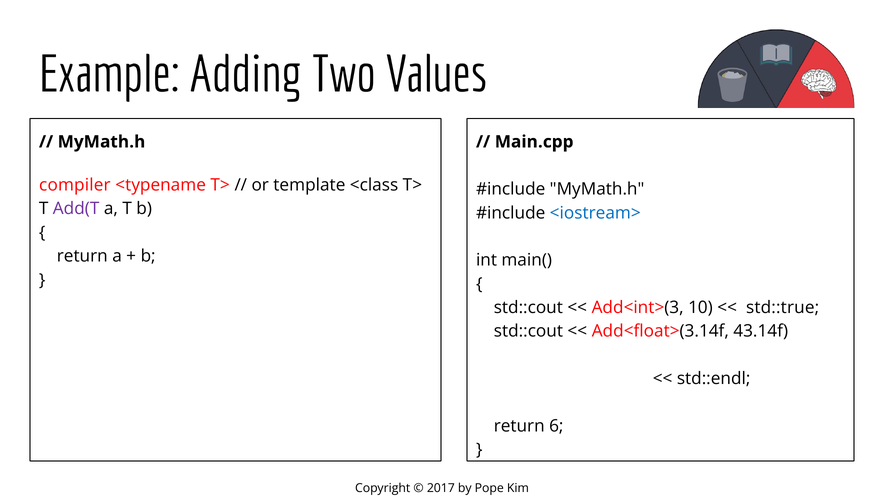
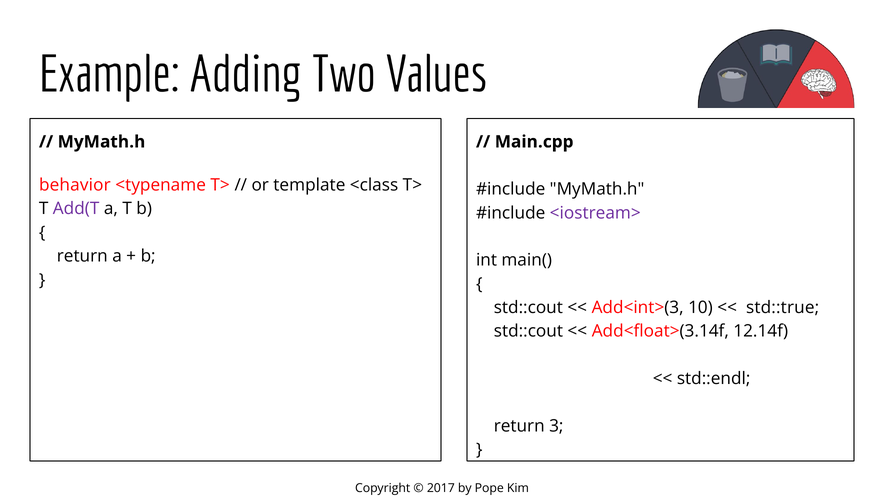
compiler: compiler -> behavior
<iostream> colour: blue -> purple
43.14f: 43.14f -> 12.14f
6: 6 -> 3
